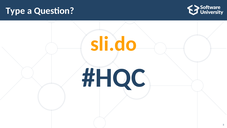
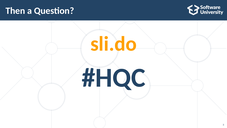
Type: Type -> Then
